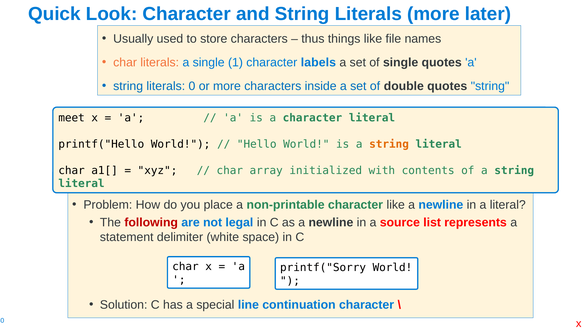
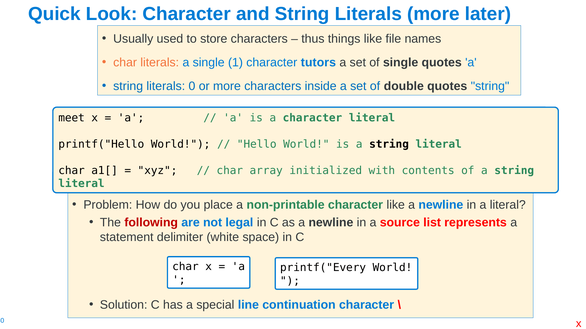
labels: labels -> tutors
string at (389, 144) colour: orange -> black
printf("Sorry: printf("Sorry -> printf("Every
